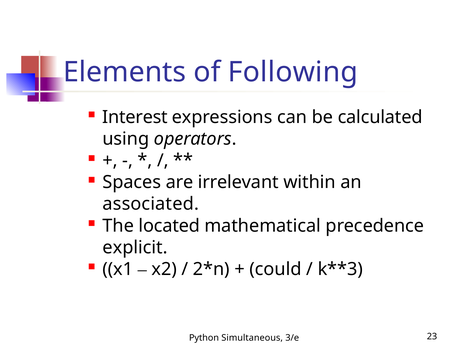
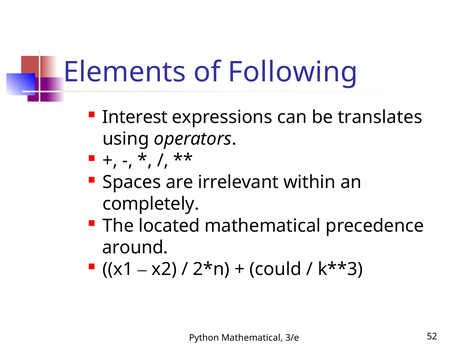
calculated: calculated -> translates
associated: associated -> completely
explicit: explicit -> around
Python Simultaneous: Simultaneous -> Mathematical
23: 23 -> 52
